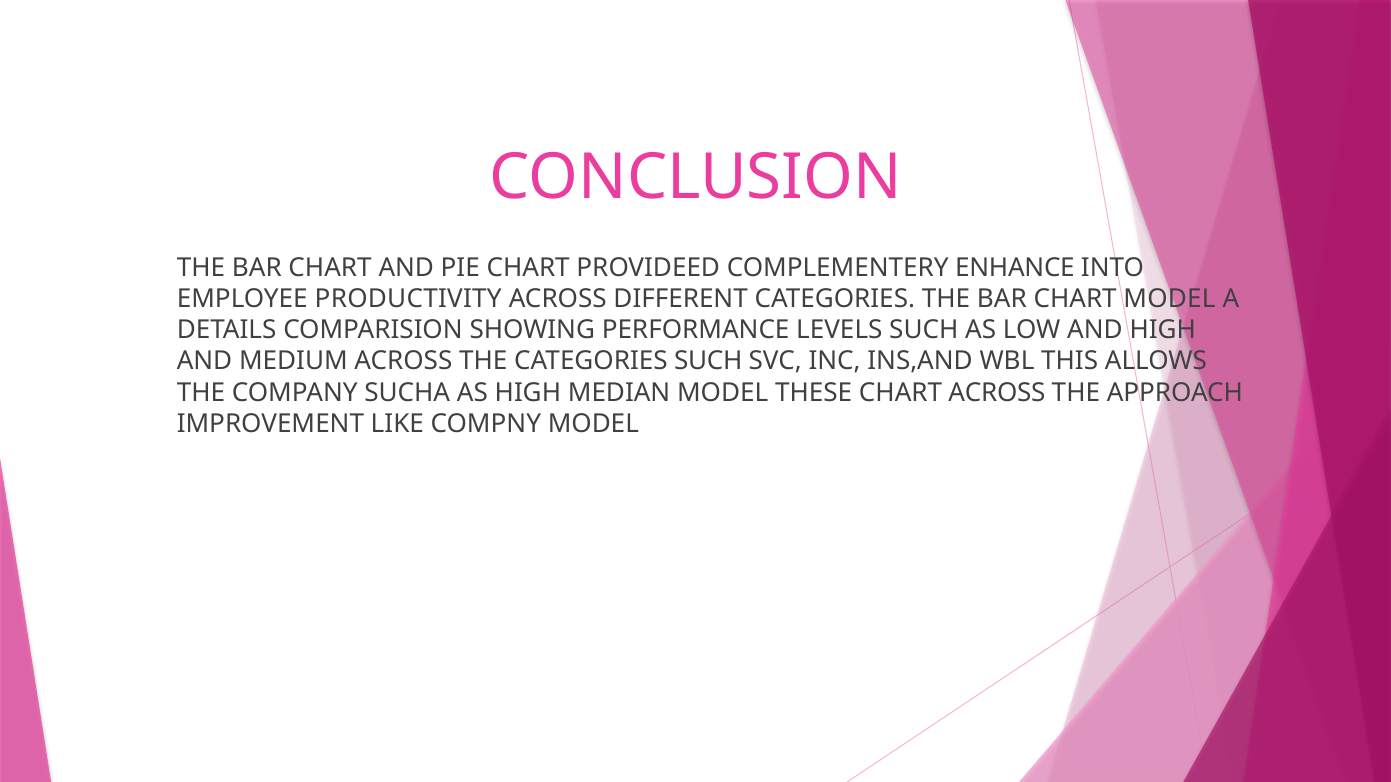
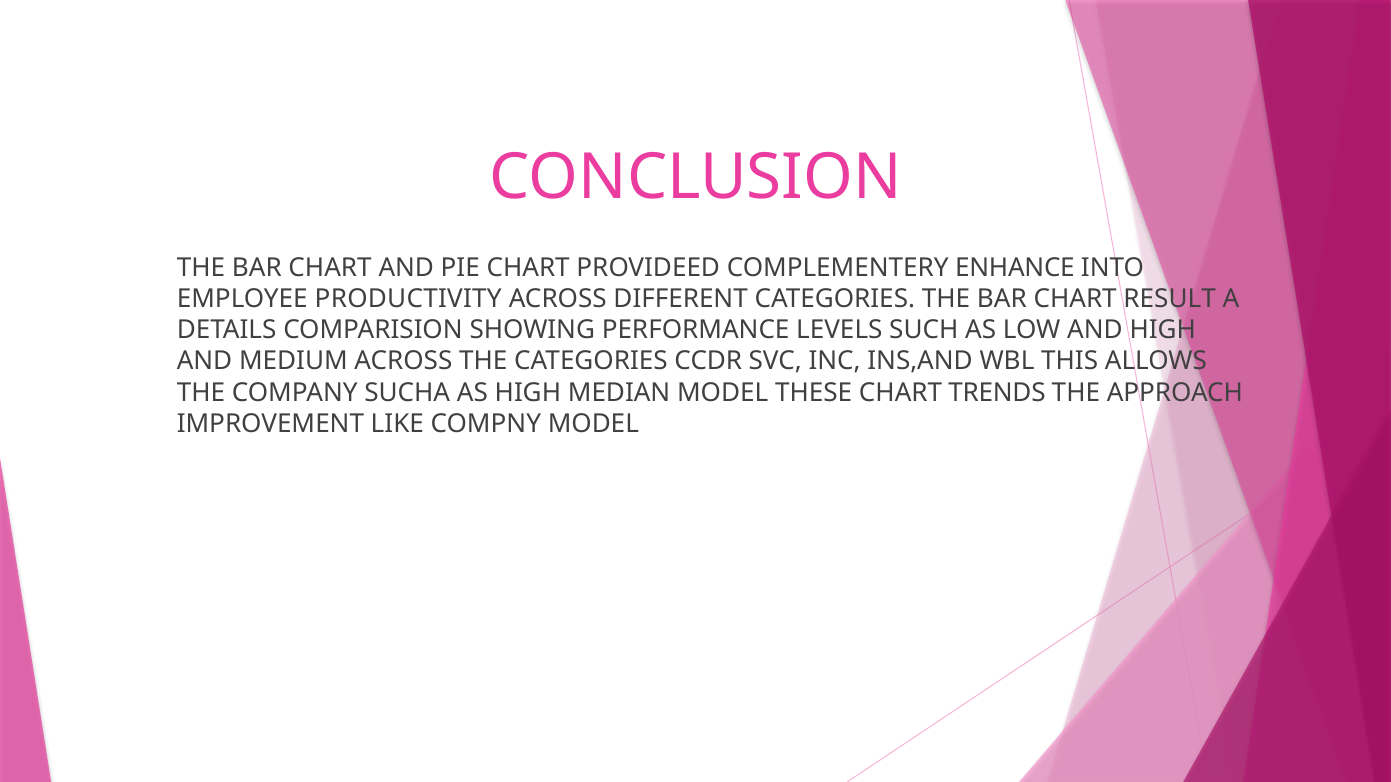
CHART MODEL: MODEL -> RESULT
CATEGORIES SUCH: SUCH -> CCDR
CHART ACROSS: ACROSS -> TRENDS
